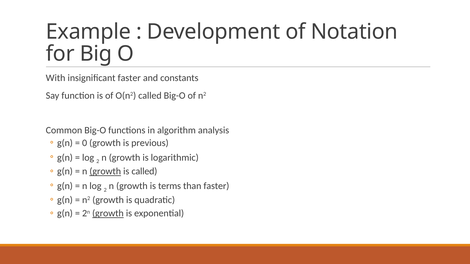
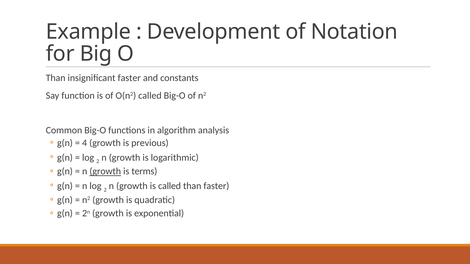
With at (56, 78): With -> Than
0: 0 -> 4
is called: called -> terms
is terms: terms -> called
growth at (108, 214) underline: present -> none
